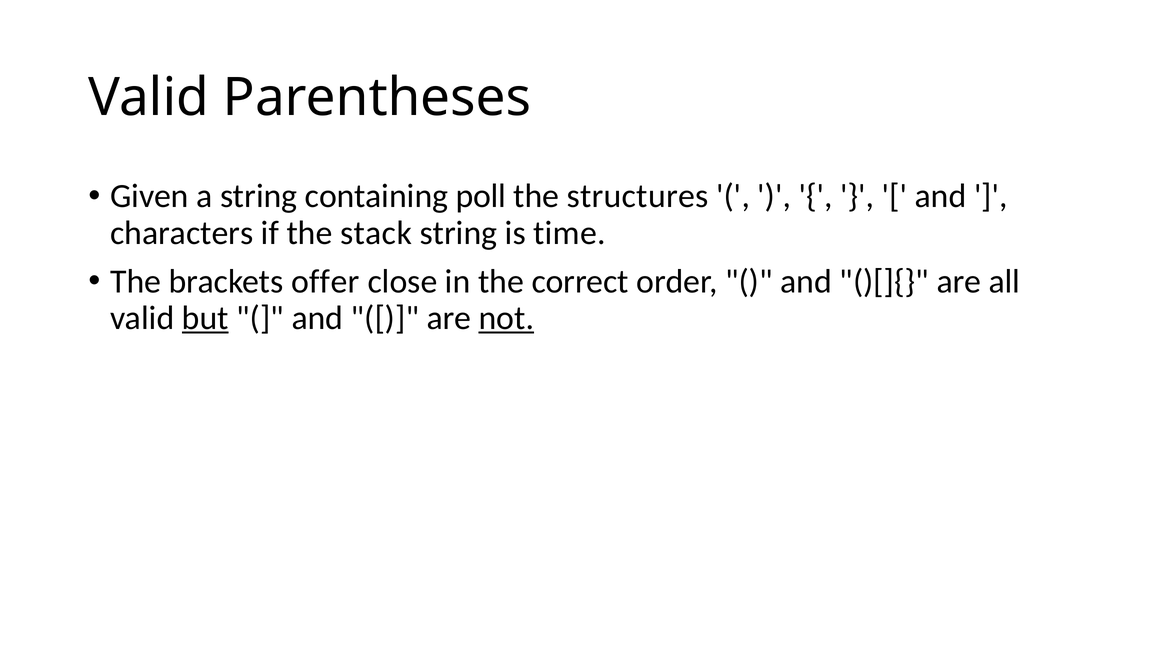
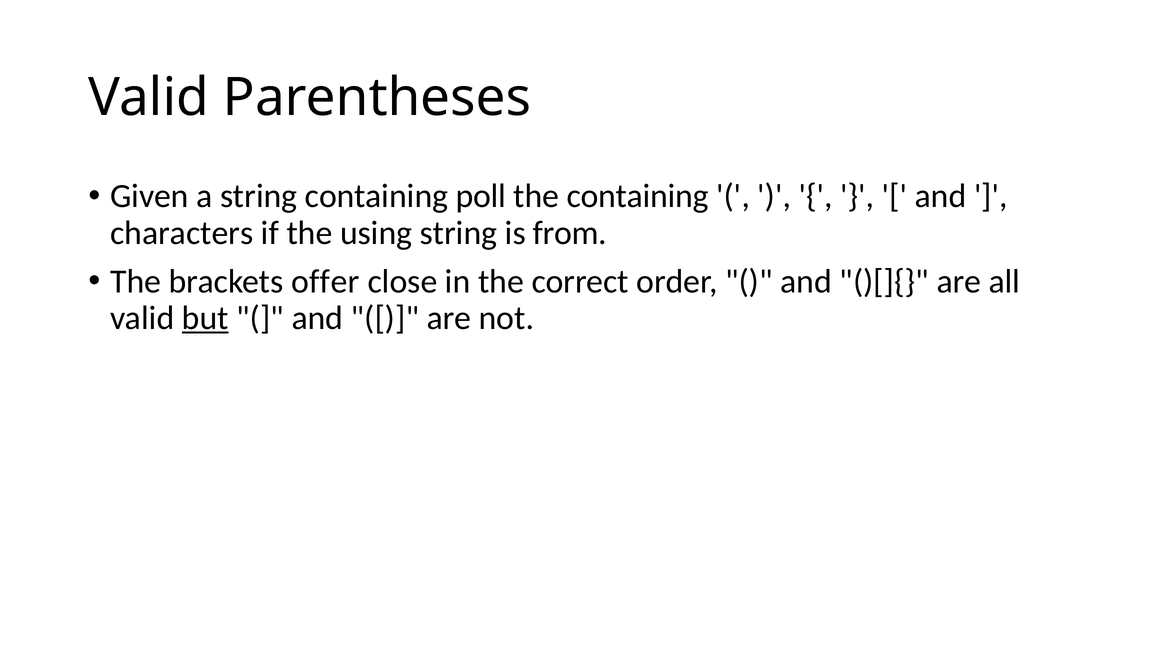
the structures: structures -> containing
stack: stack -> using
time: time -> from
not underline: present -> none
